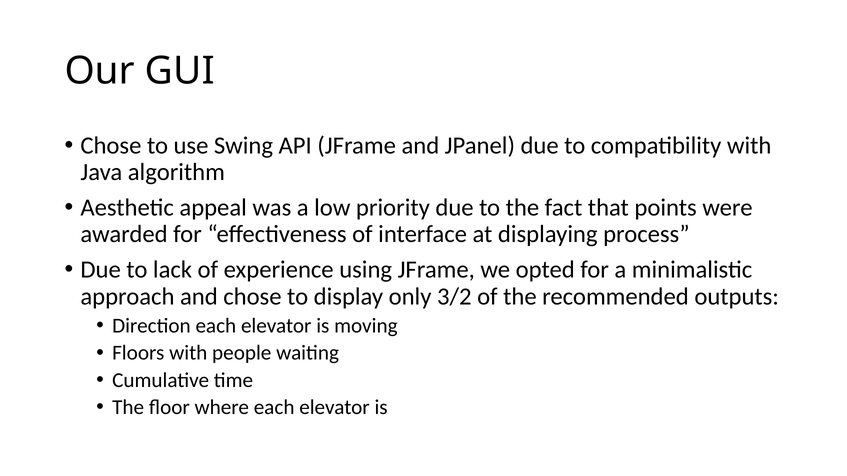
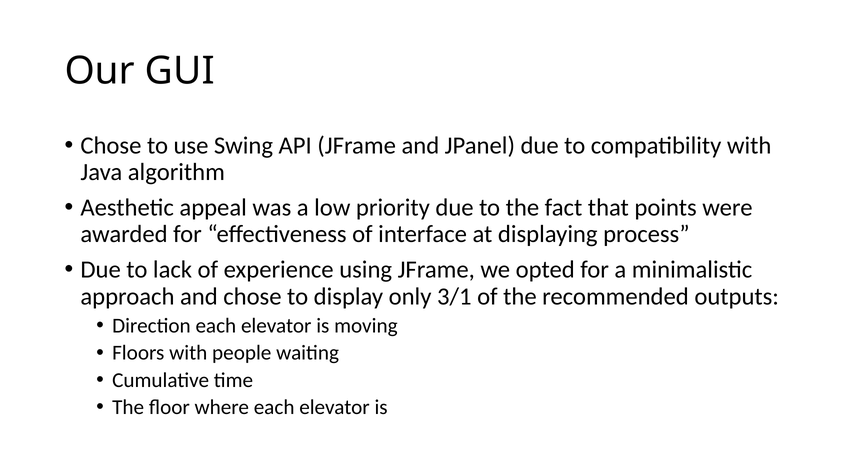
3/2: 3/2 -> 3/1
